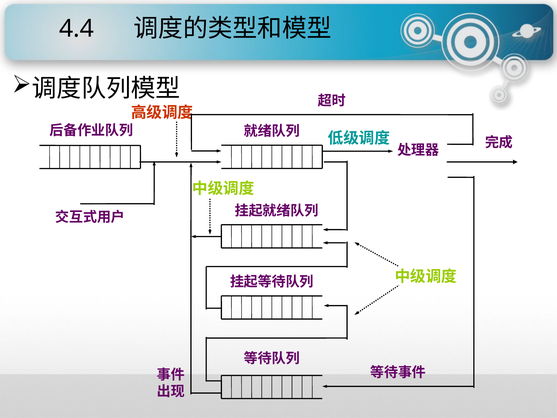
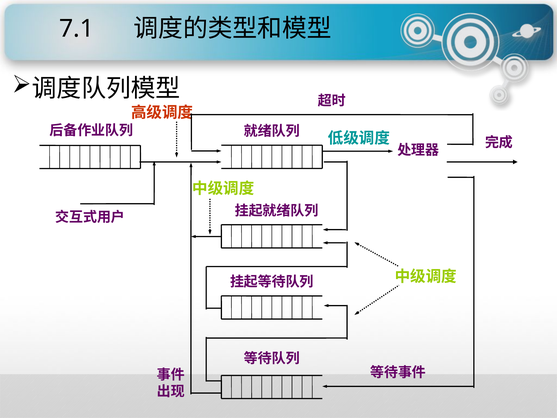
4.4: 4.4 -> 7.1
